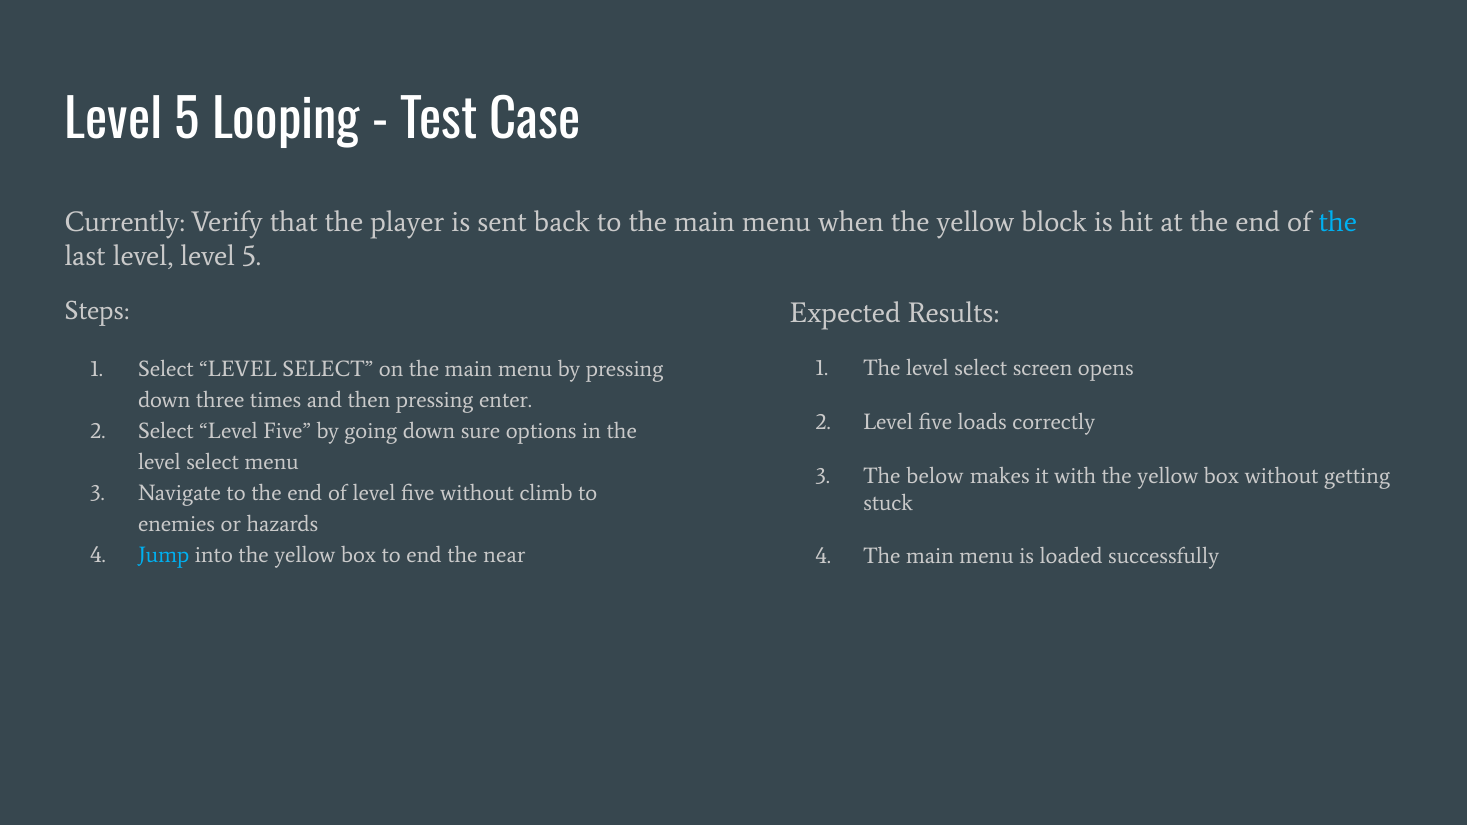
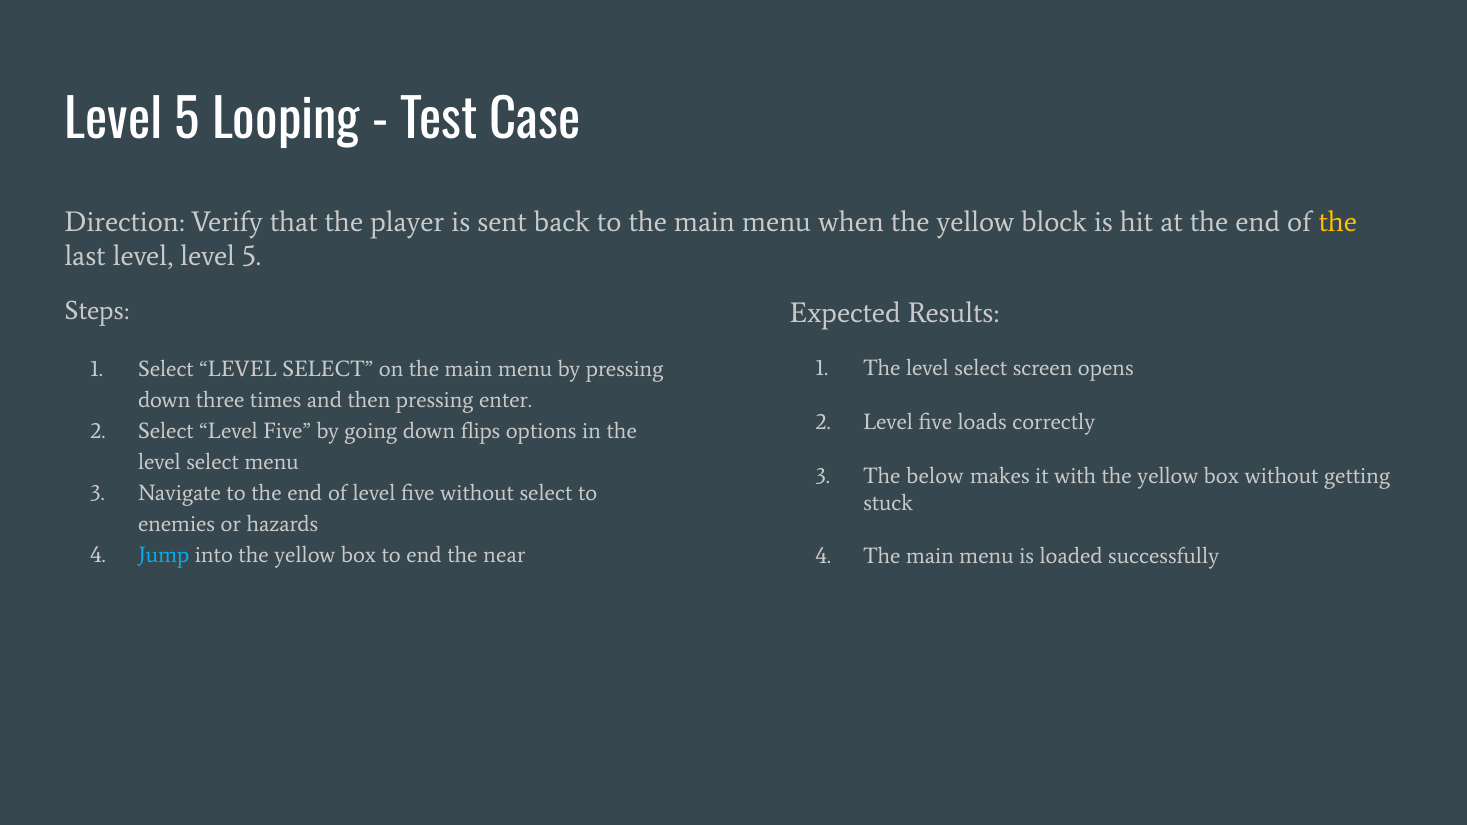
Currently: Currently -> Direction
the at (1338, 222) colour: light blue -> yellow
sure: sure -> flips
without climb: climb -> select
